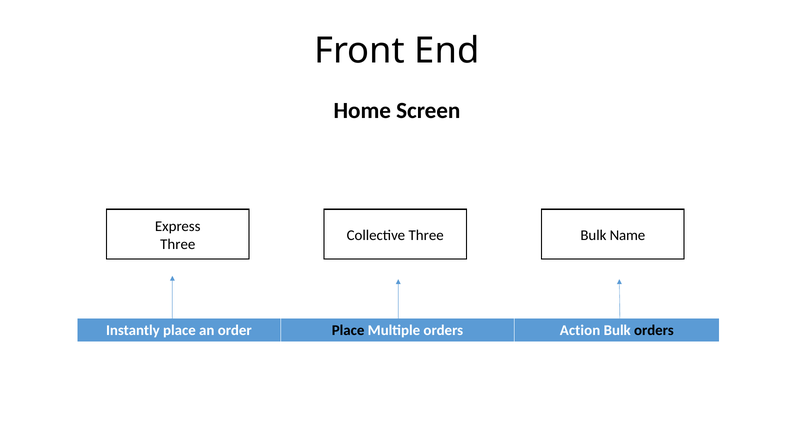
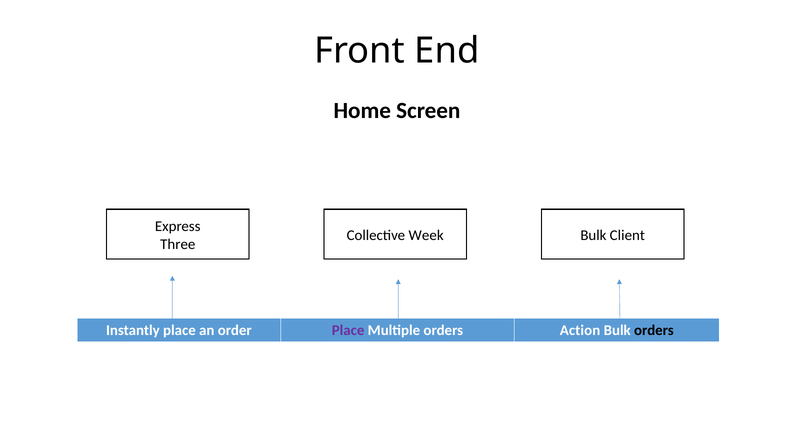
Collective Three: Three -> Week
Name: Name -> Client
Place at (348, 331) colour: black -> purple
